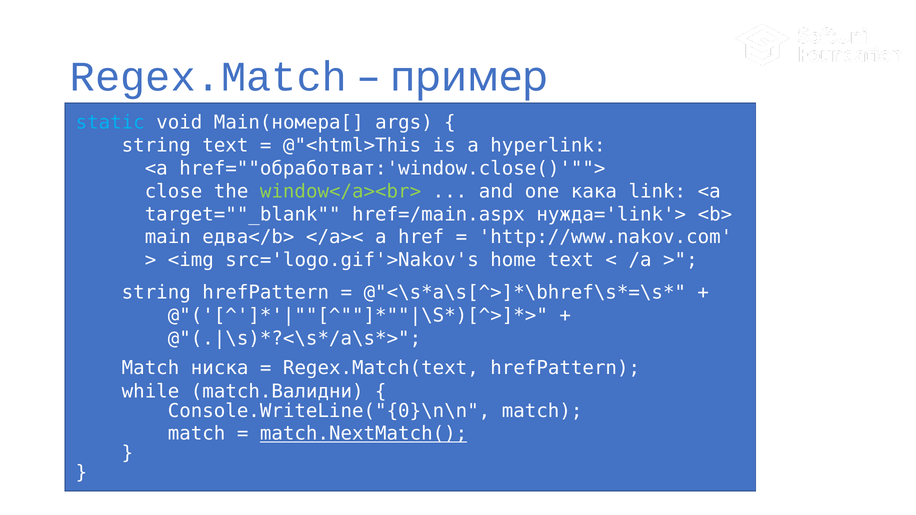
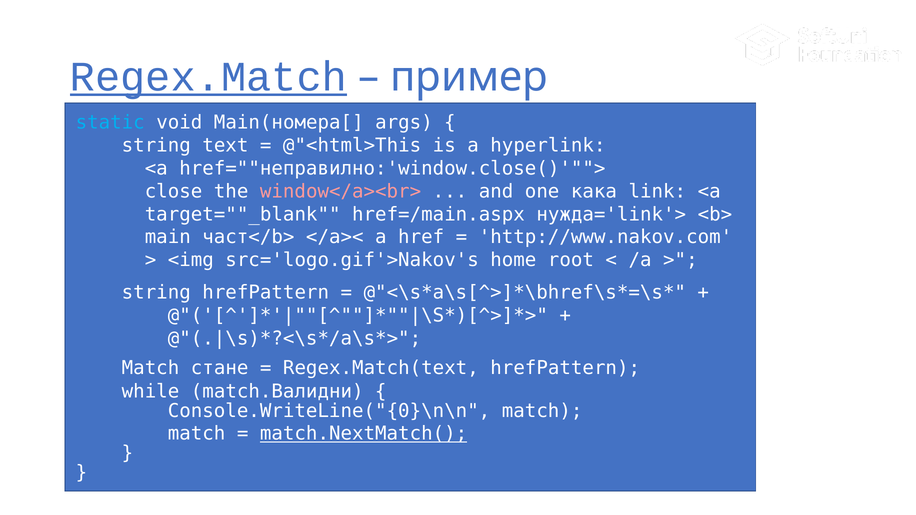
Regex.Match underline: none -> present
href=""обработват:'window.close()'"">: href=""обработват:'window.close()'""> -> href=""неправилно:'window.close()'"">
window</a><br> colour: light green -> pink
едва</b>: едва</b> -> част</b>
home text: text -> root
ниска: ниска -> стане
